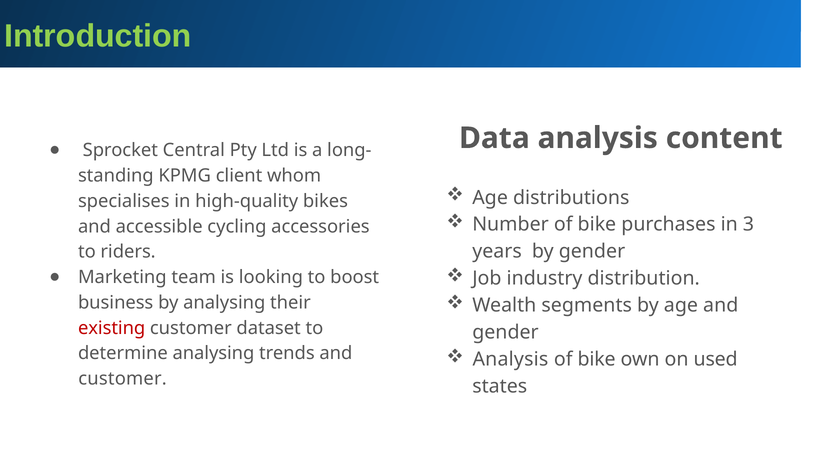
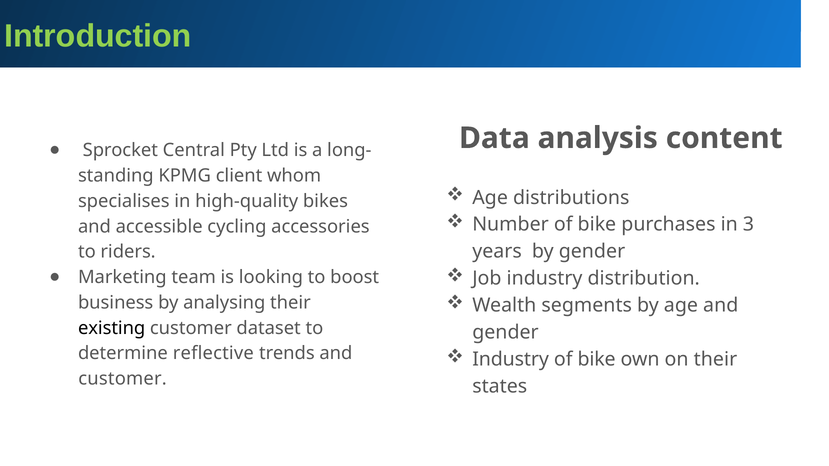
existing colour: red -> black
determine analysing: analysing -> reflective
Analysis at (510, 360): Analysis -> Industry
on used: used -> their
